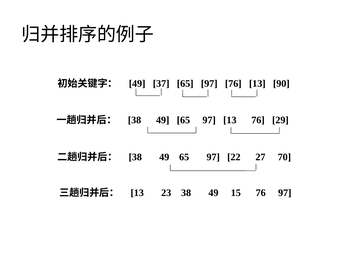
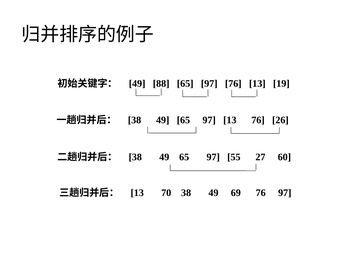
37: 37 -> 88
90: 90 -> 19
29: 29 -> 26
22: 22 -> 55
70: 70 -> 60
23: 23 -> 70
15: 15 -> 69
